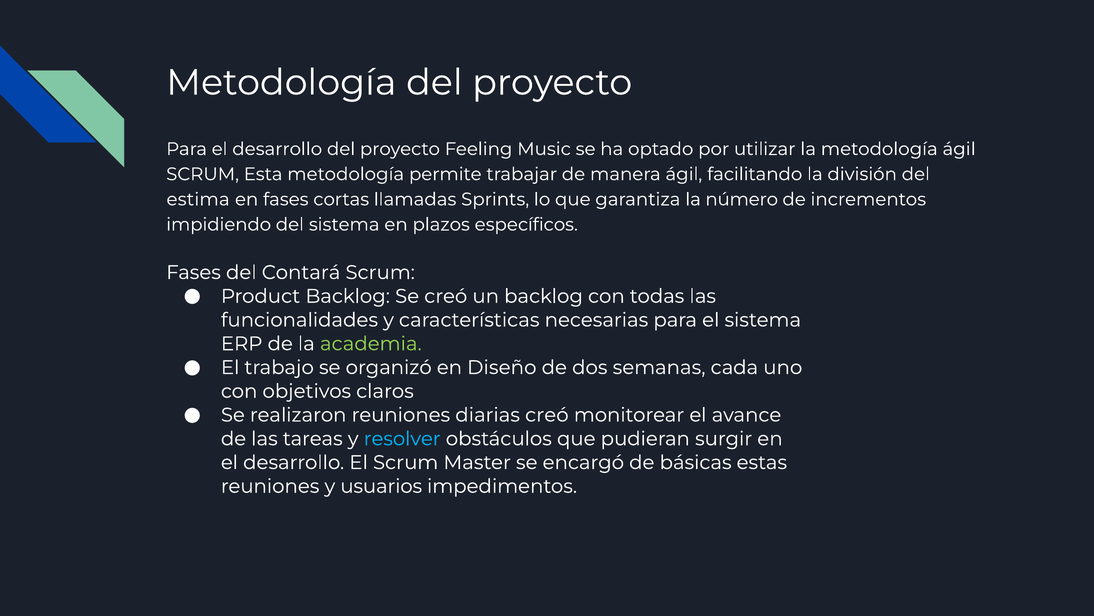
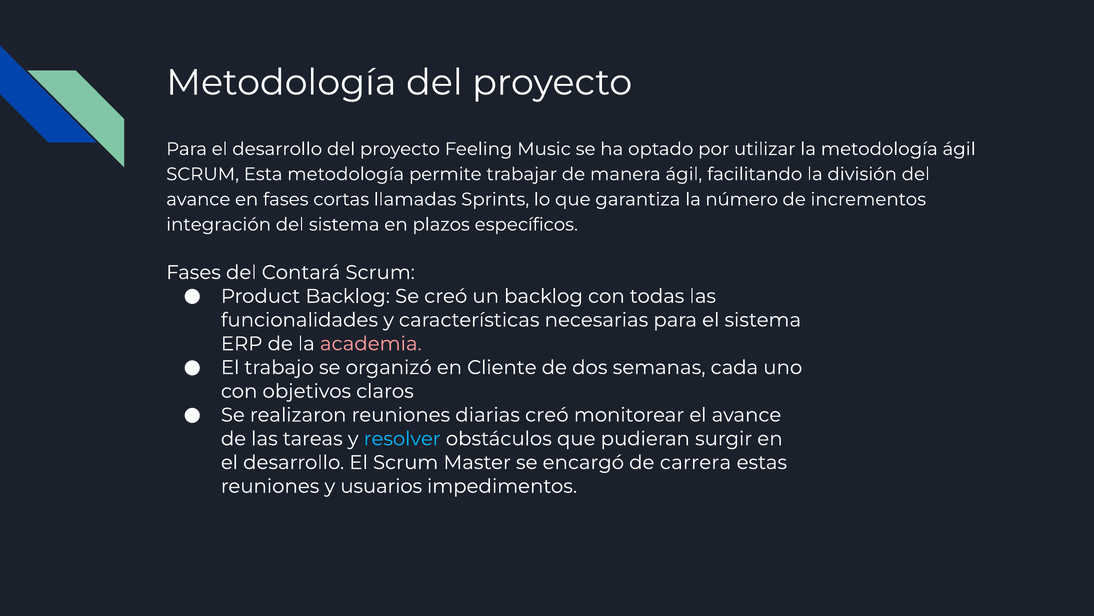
estima at (198, 199): estima -> avance
impidiendo: impidiendo -> integración
academia colour: light green -> pink
Diseño: Diseño -> Cliente
básicas: básicas -> carrera
